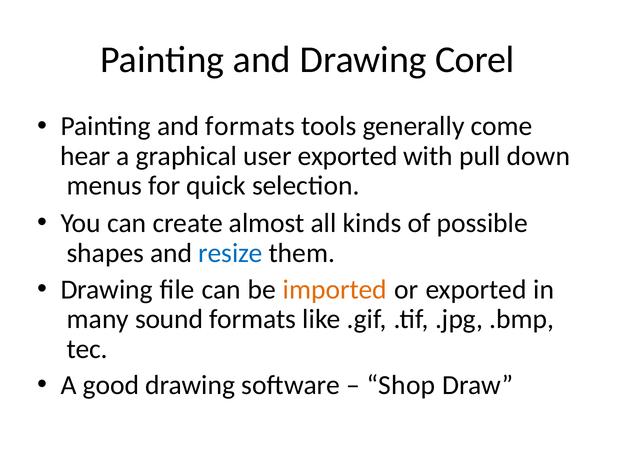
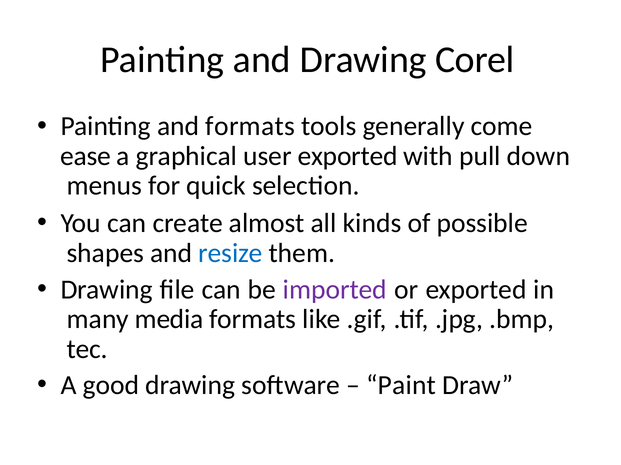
hear: hear -> ease
imported colour: orange -> purple
sound: sound -> media
Shop: Shop -> Paint
